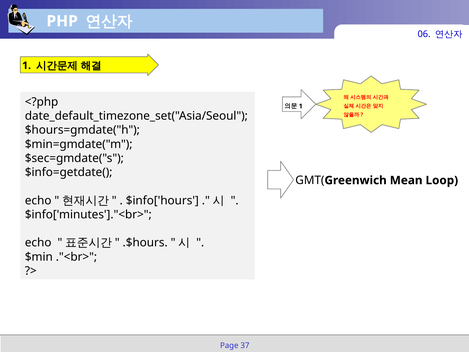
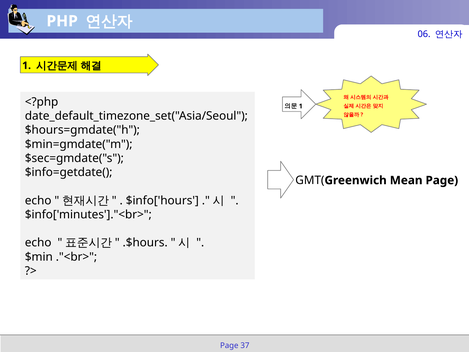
Mean Loop: Loop -> Page
